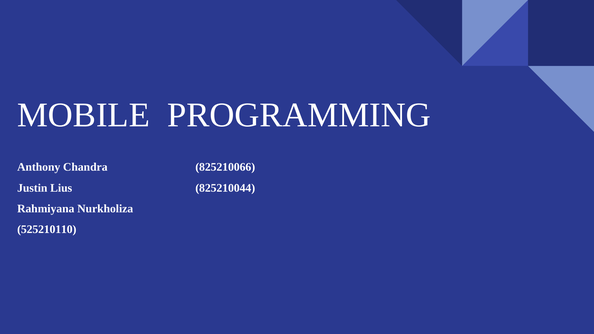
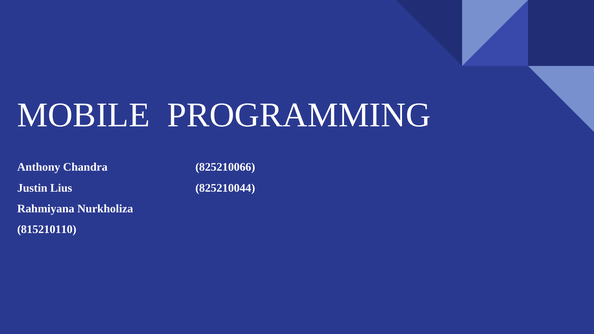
525210110: 525210110 -> 815210110
